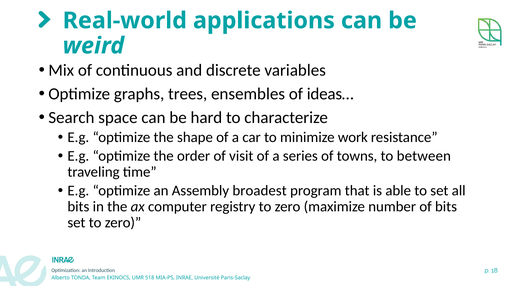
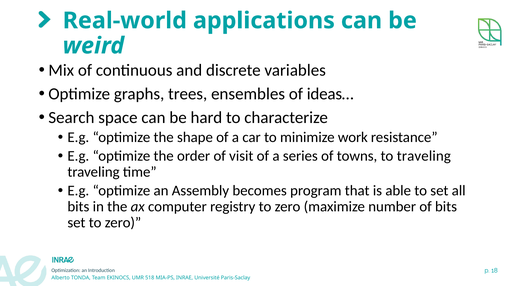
to between: between -> traveling
broadest: broadest -> becomes
